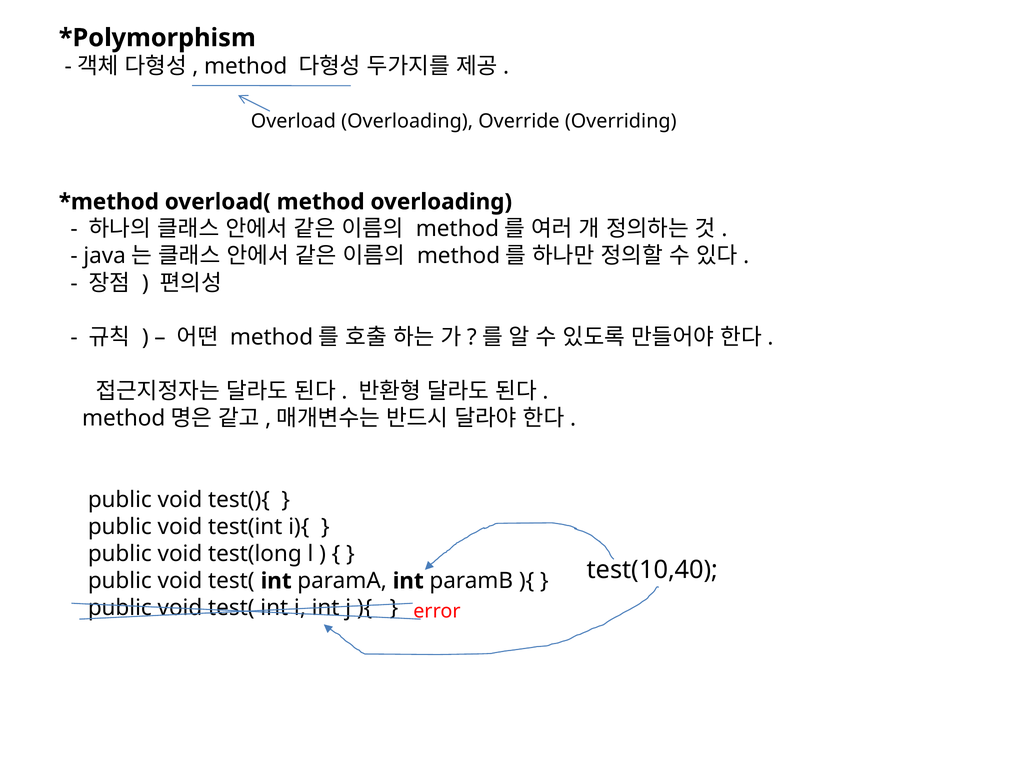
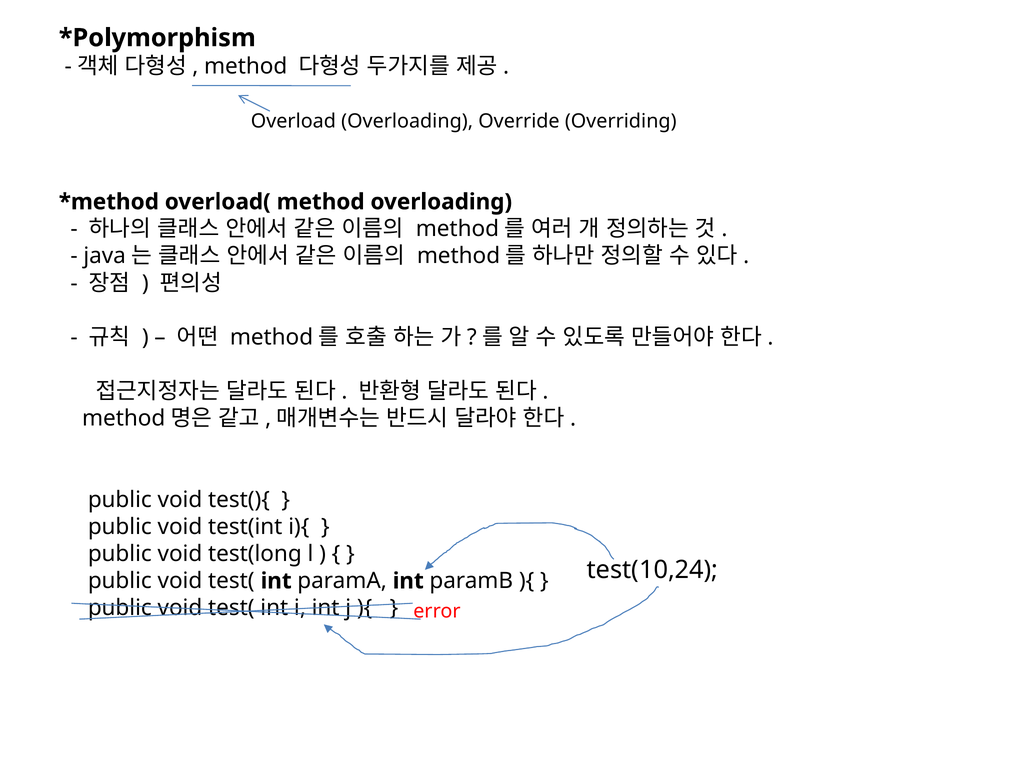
test(10,40: test(10,40 -> test(10,24
